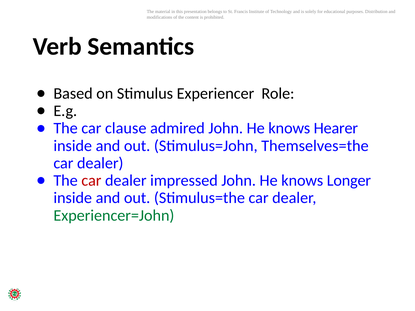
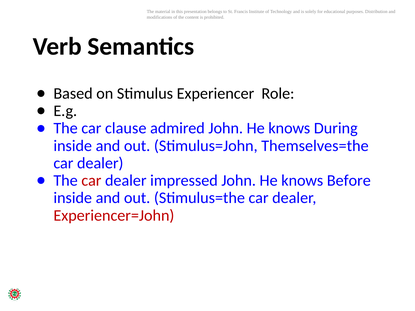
Hearer: Hearer -> During
Longer: Longer -> Before
Experiencer=John colour: green -> red
